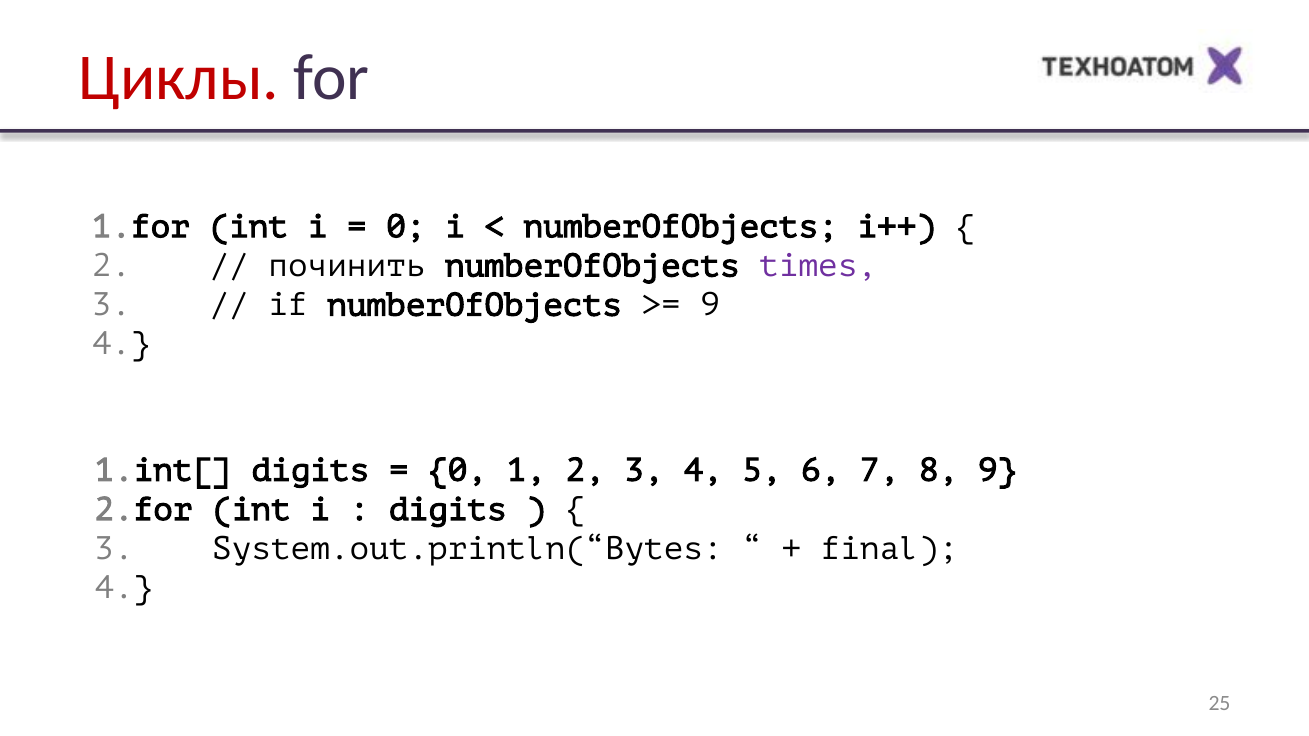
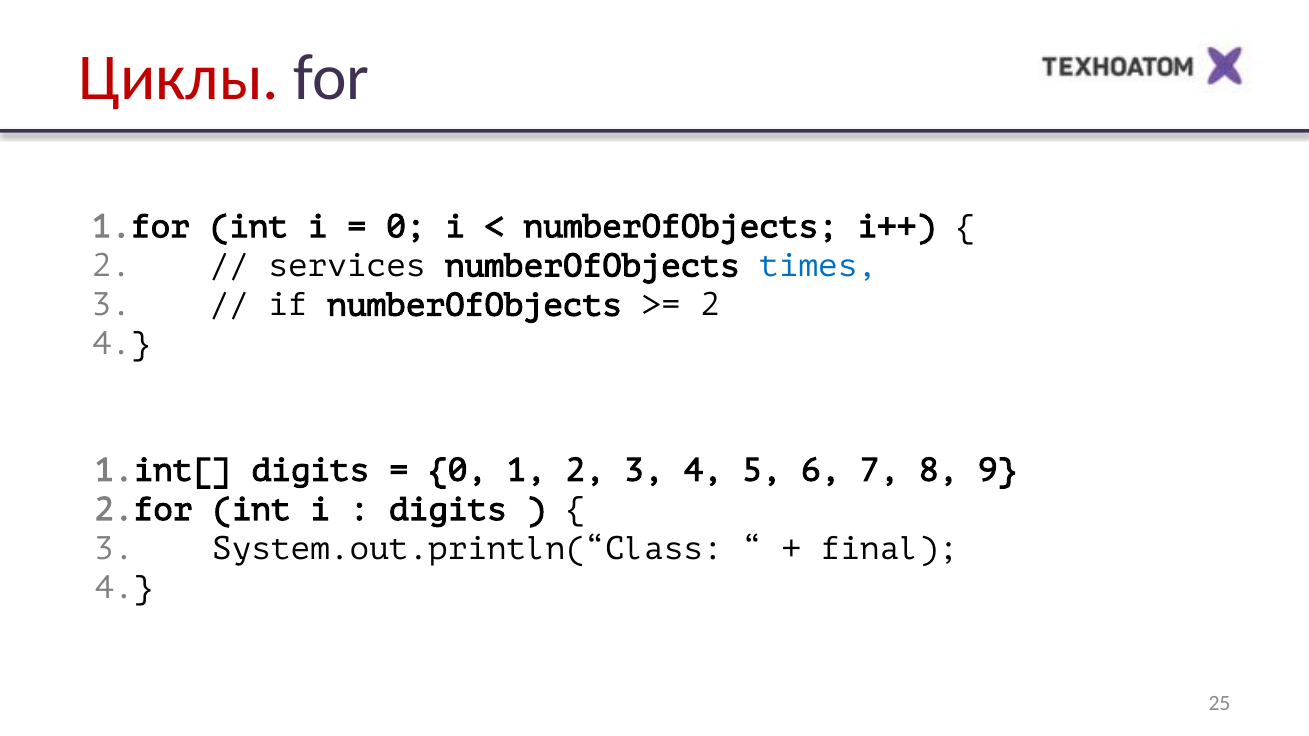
починить: починить -> services
times colour: purple -> blue
9 at (710, 305): 9 -> 2
System.out.println(“Bytes: System.out.println(“Bytes -> System.out.println(“Class
